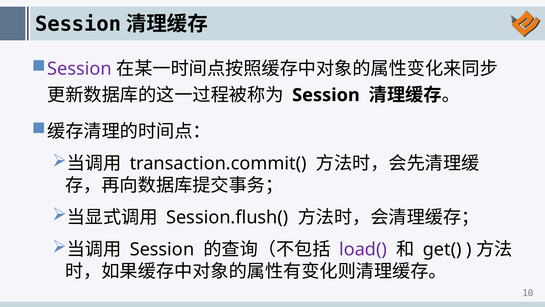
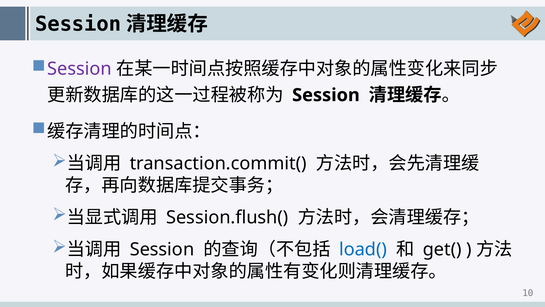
load( colour: purple -> blue
